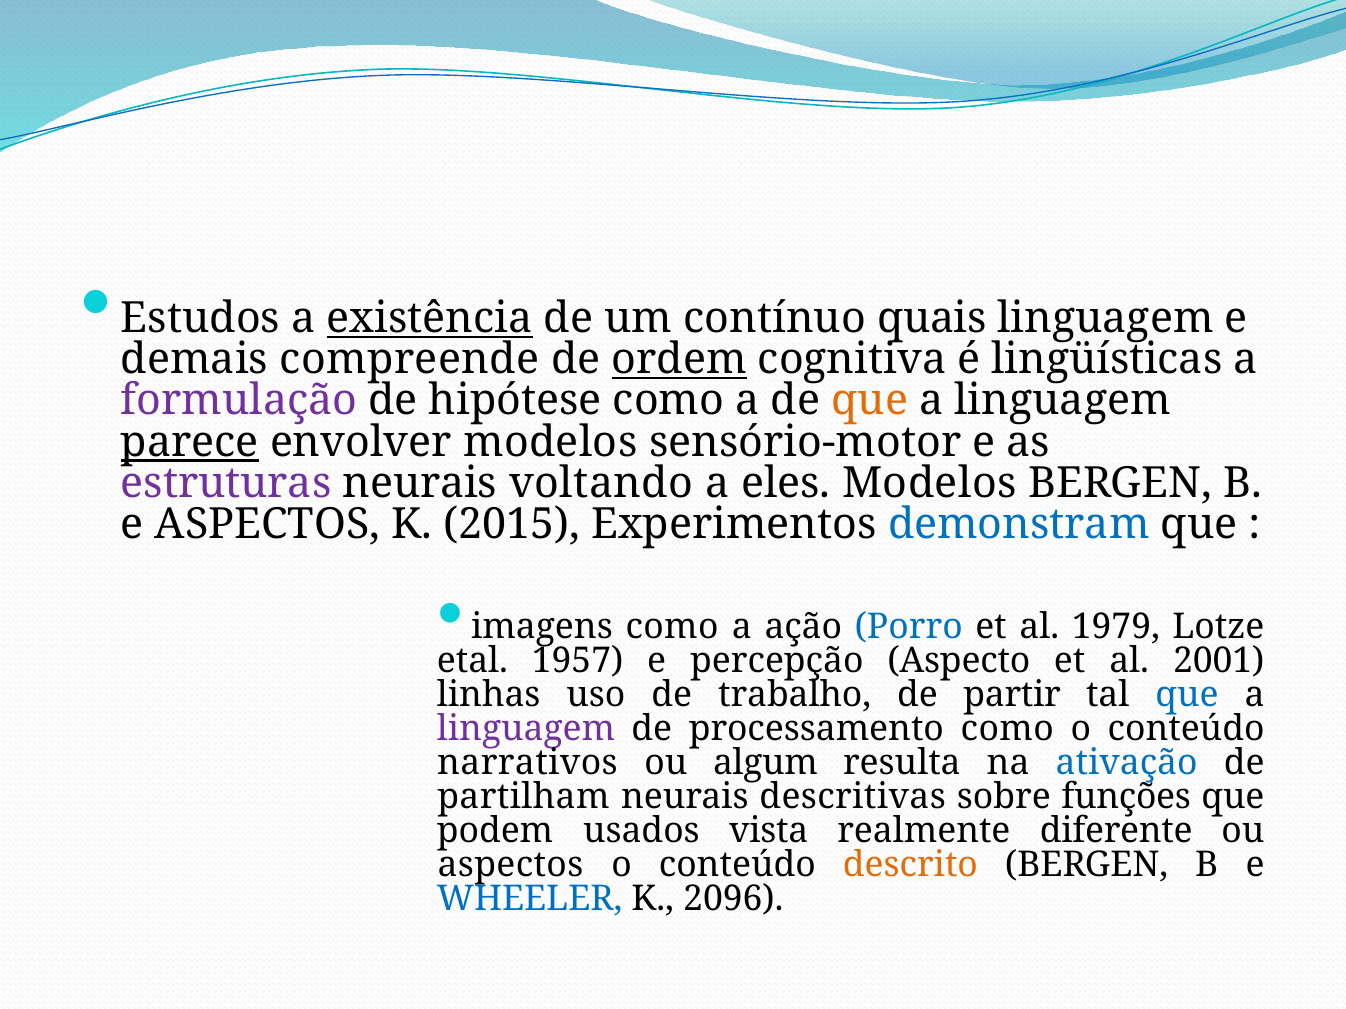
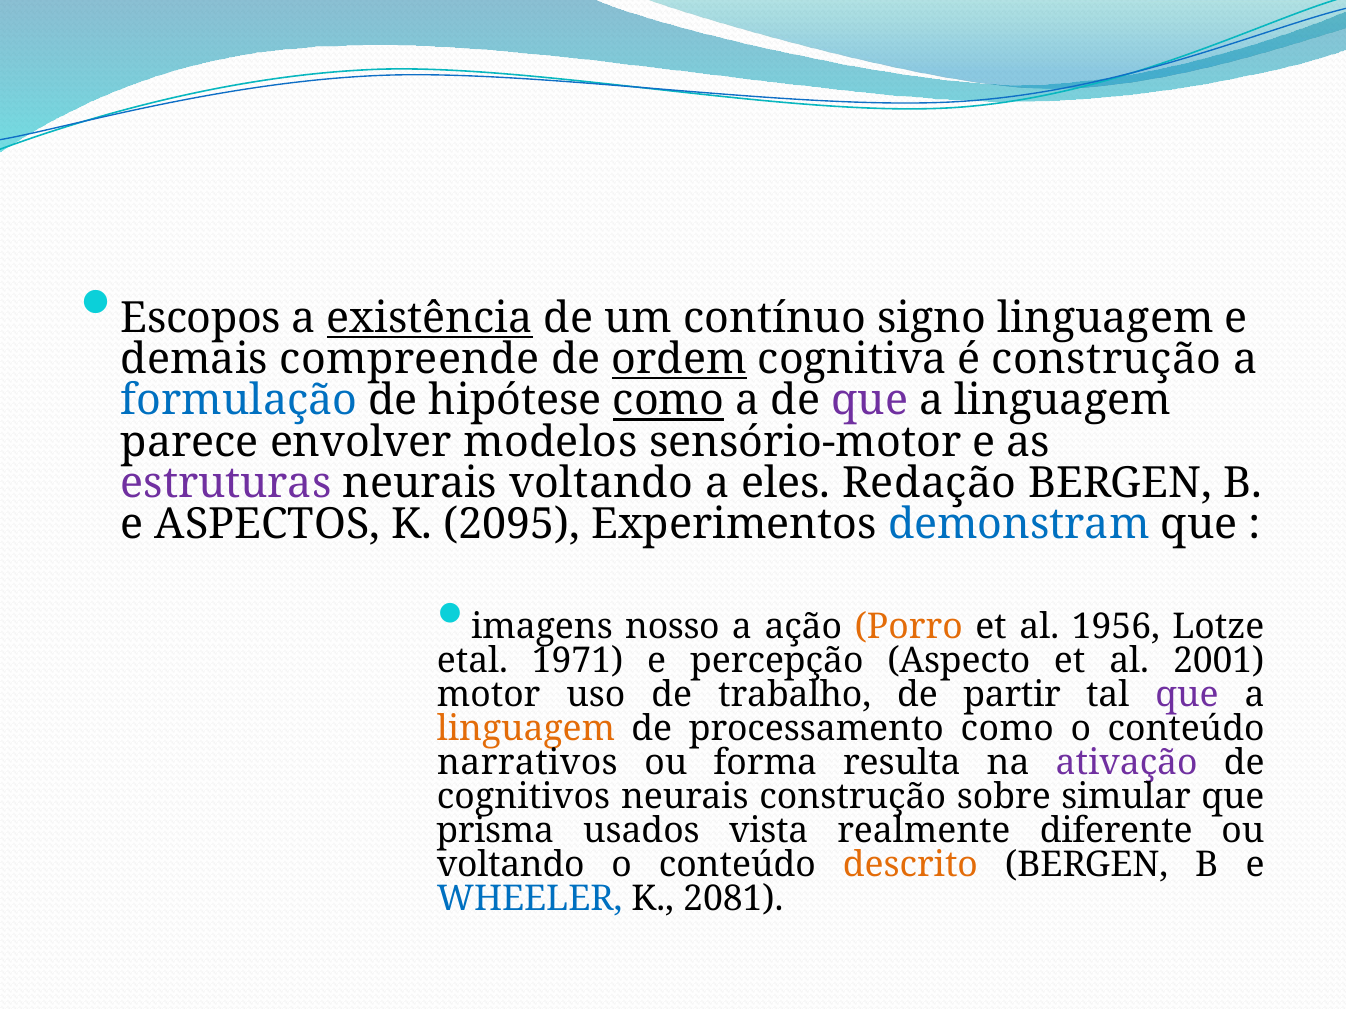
Estudos: Estudos -> Escopos
quais: quais -> signo
é lingüísticas: lingüísticas -> construção
formulação colour: purple -> blue
como at (669, 401) underline: none -> present
que at (870, 401) colour: orange -> purple
parece underline: present -> none
eles Modelos: Modelos -> Redação
2015: 2015 -> 2095
imagens como: como -> nosso
Porro colour: blue -> orange
1979: 1979 -> 1956
1957: 1957 -> 1971
linhas: linhas -> motor
que at (1187, 695) colour: blue -> purple
linguagem at (526, 729) colour: purple -> orange
algum: algum -> forma
ativação colour: blue -> purple
partilham: partilham -> cognitivos
neurais descritivas: descritivas -> construção
funções: funções -> simular
podem: podem -> prisma
aspectos at (510, 866): aspectos -> voltando
2096: 2096 -> 2081
